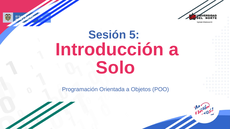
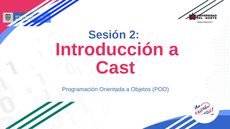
5: 5 -> 2
Solo: Solo -> Cast
